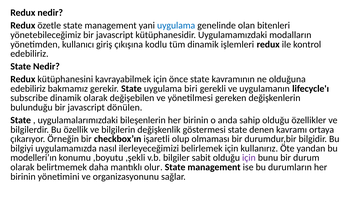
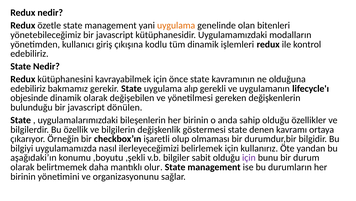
uygulama at (176, 25) colour: blue -> orange
biri: biri -> alıp
subscribe: subscribe -> objesinde
modelleri’ın: modelleri’ın -> aşağıdaki’ın
